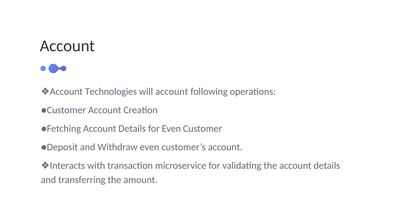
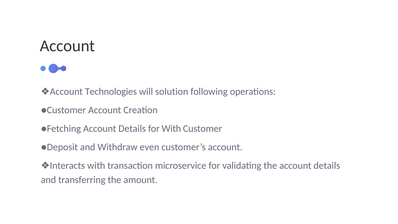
will account: account -> solution
for Even: Even -> With
